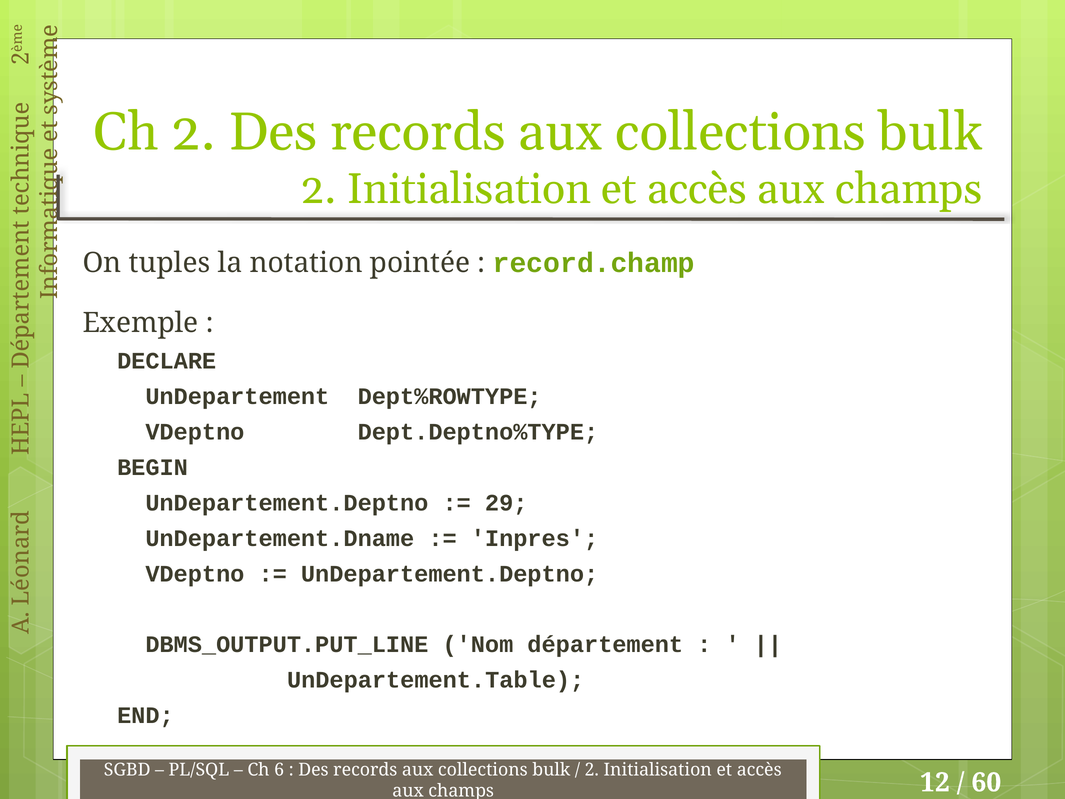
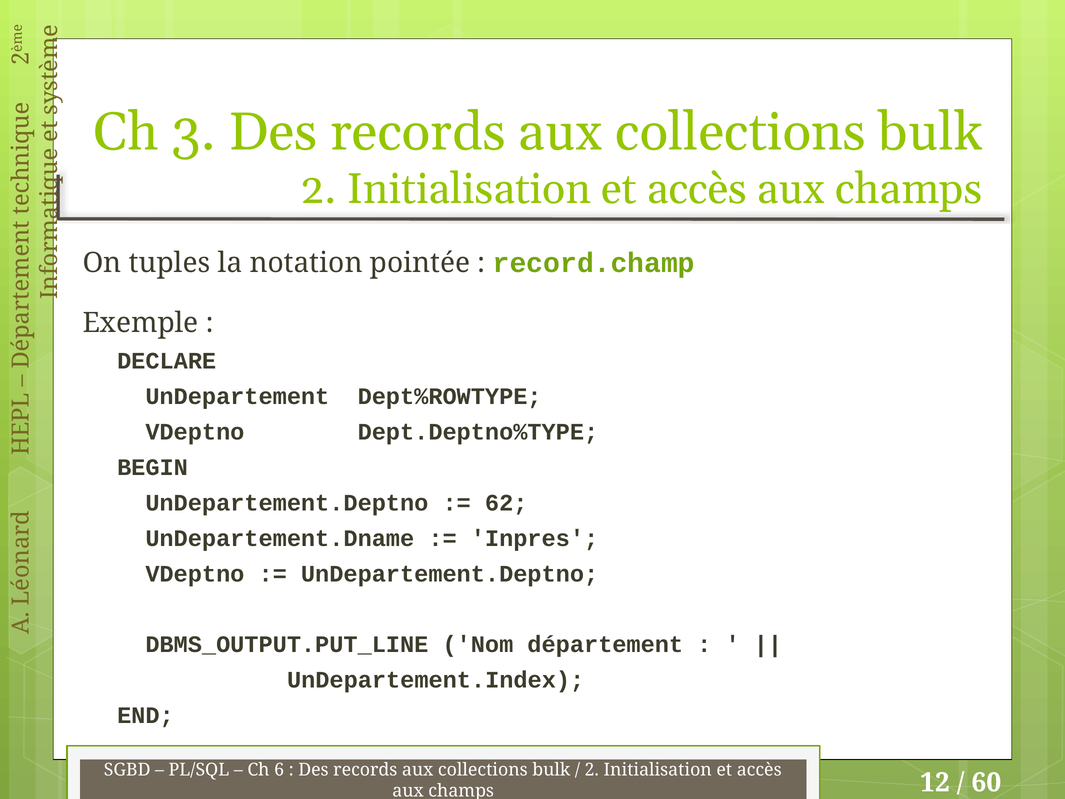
Ch 2: 2 -> 3
29: 29 -> 62
UnDepartement.Table: UnDepartement.Table -> UnDepartement.Index
